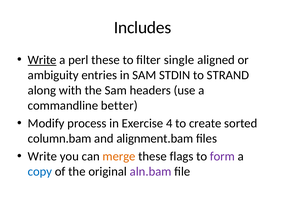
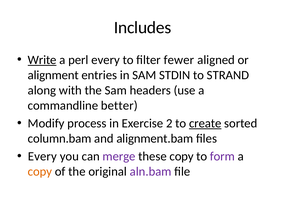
perl these: these -> every
single: single -> fewer
ambiguity: ambiguity -> alignment
4: 4 -> 2
create underline: none -> present
Write at (42, 156): Write -> Every
merge colour: orange -> purple
these flags: flags -> copy
copy at (40, 171) colour: blue -> orange
